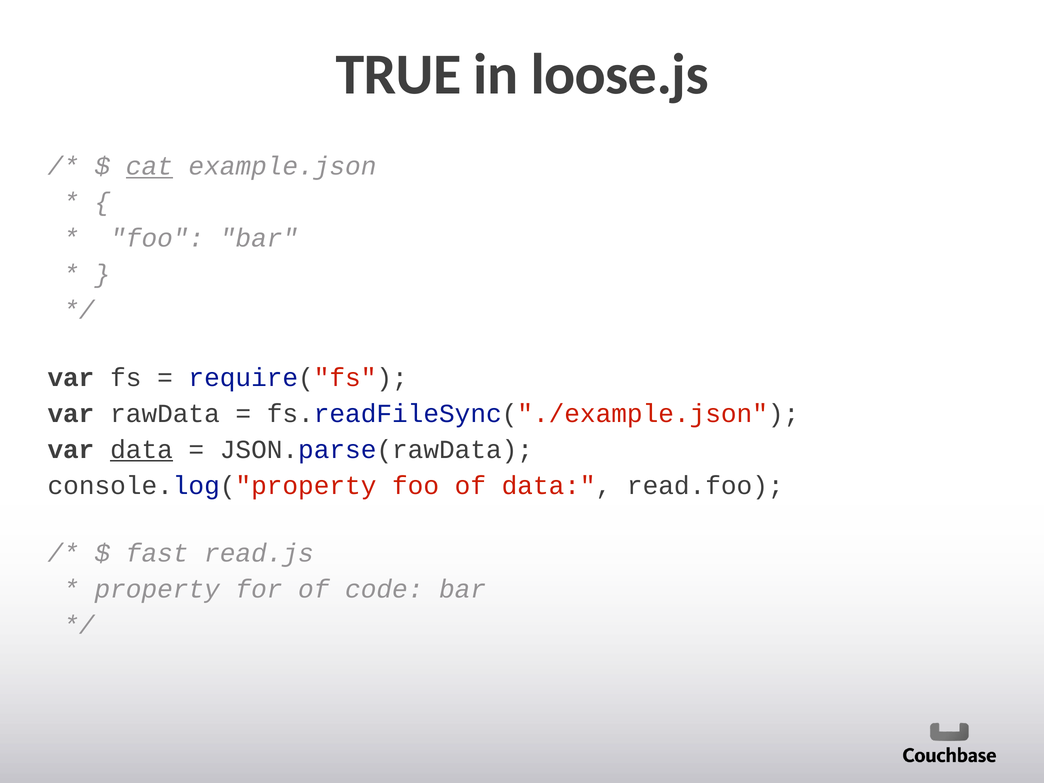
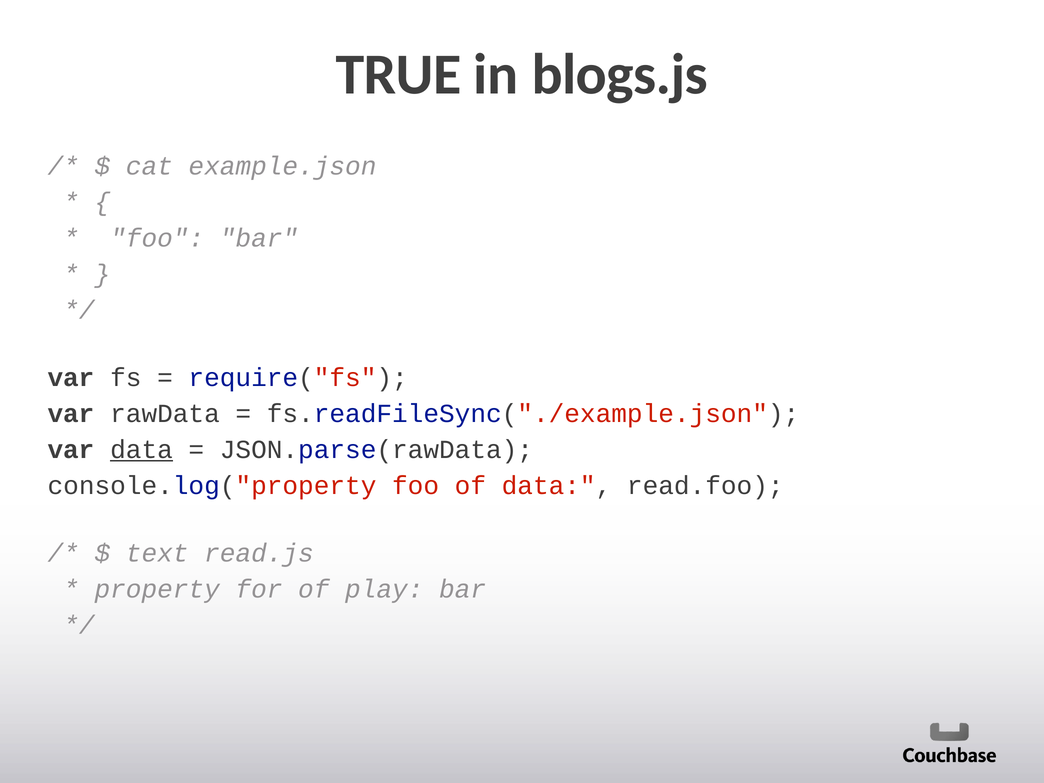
loose.js: loose.js -> blogs.js
cat underline: present -> none
fast: fast -> text
code: code -> play
